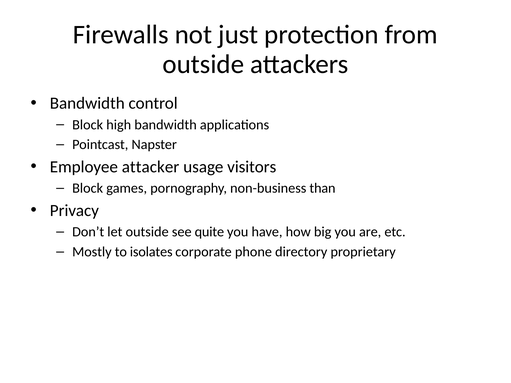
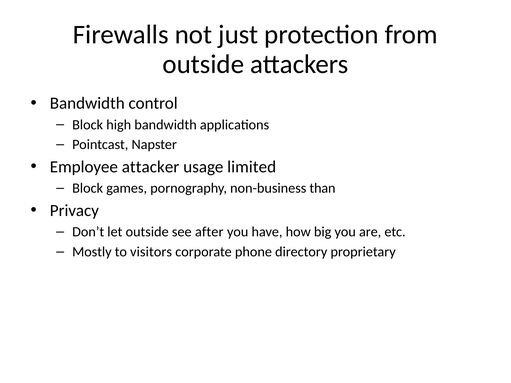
visitors: visitors -> limited
quite: quite -> after
isolates: isolates -> visitors
